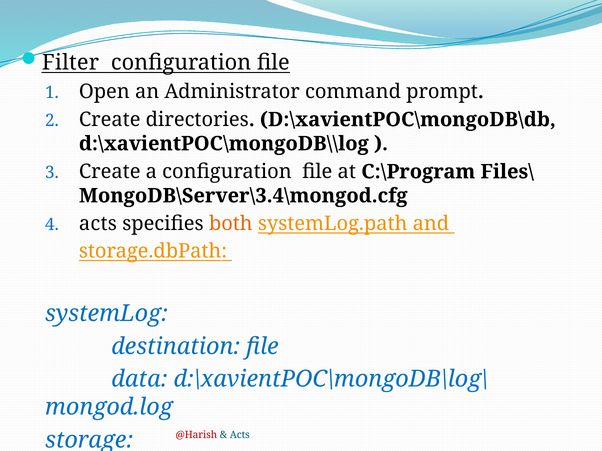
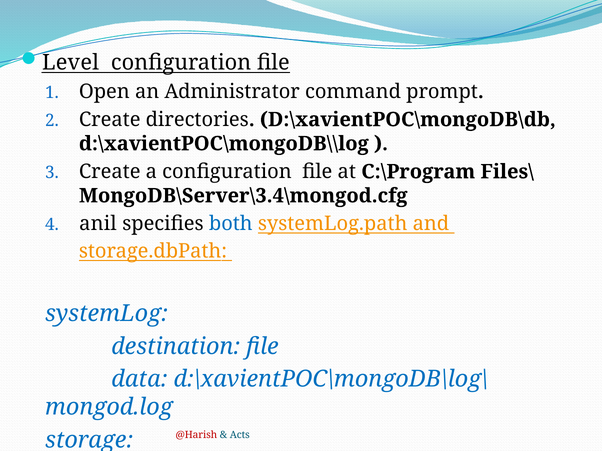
Filter: Filter -> Level
acts at (98, 224): acts -> anil
both colour: orange -> blue
